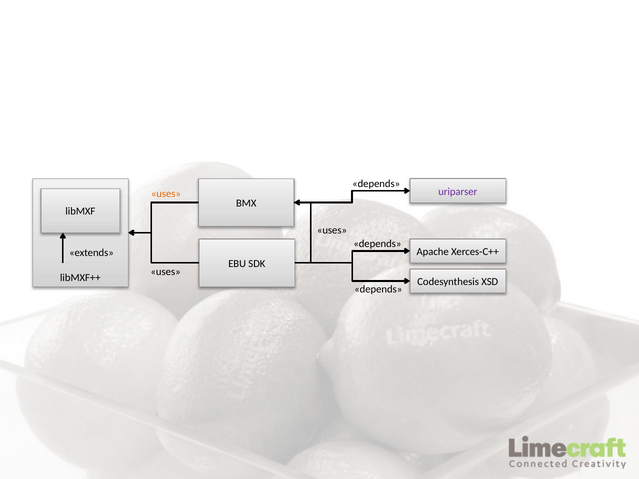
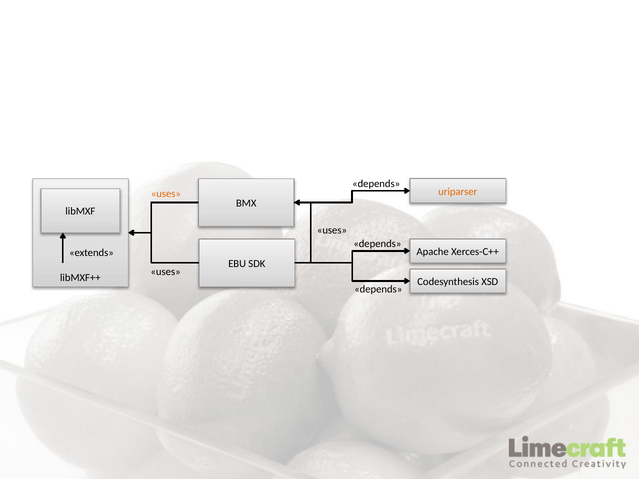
uriparser colour: purple -> orange
